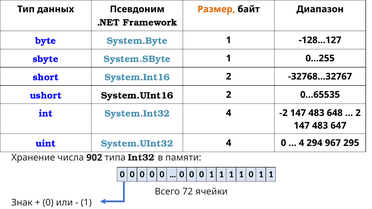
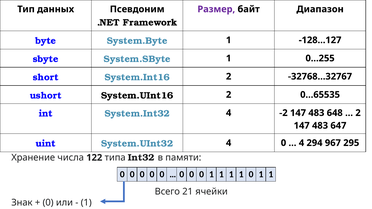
Размер colour: orange -> purple
902: 902 -> 122
72: 72 -> 21
